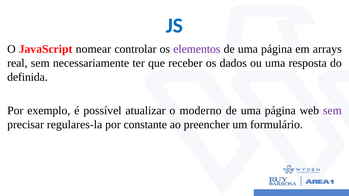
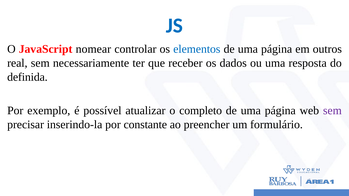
elementos colour: purple -> blue
arrays: arrays -> outros
moderno: moderno -> completo
regulares-la: regulares-la -> inserindo-la
